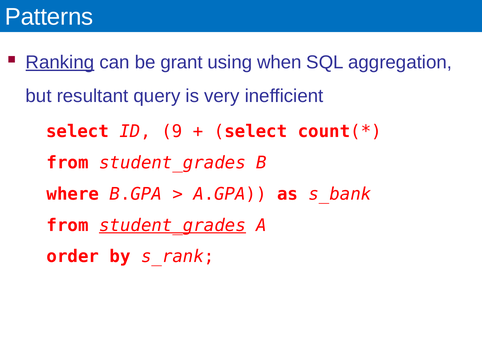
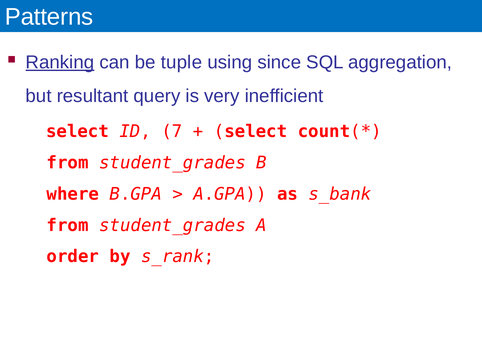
grant: grant -> tuple
when: when -> since
9: 9 -> 7
student_grades at (172, 226) underline: present -> none
